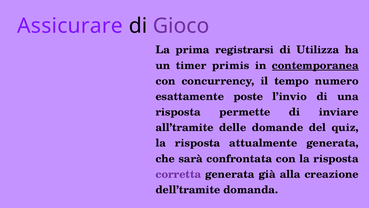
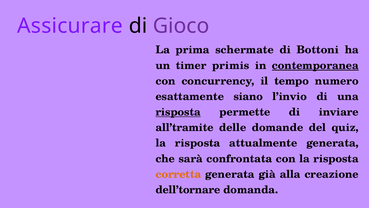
registrarsi: registrarsi -> schermate
Utilizza: Utilizza -> Bottoni
poste: poste -> siano
risposta at (178, 112) underline: none -> present
corretta colour: purple -> orange
dell’tramite: dell’tramite -> dell’tornare
